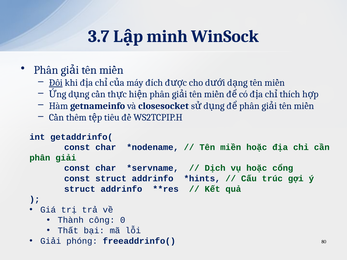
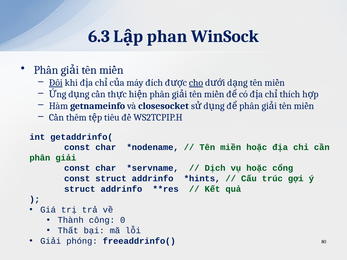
3.7: 3.7 -> 6.3
minh: minh -> phan
cho underline: none -> present
